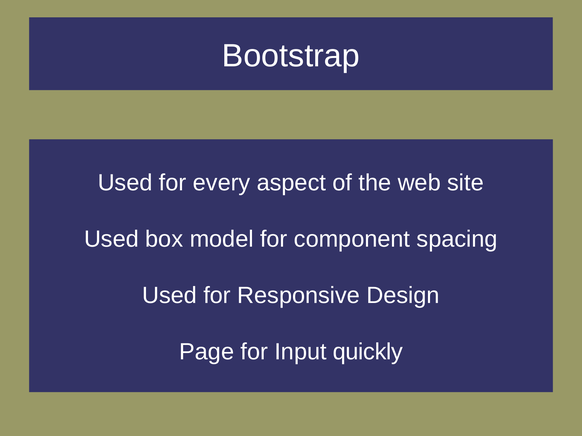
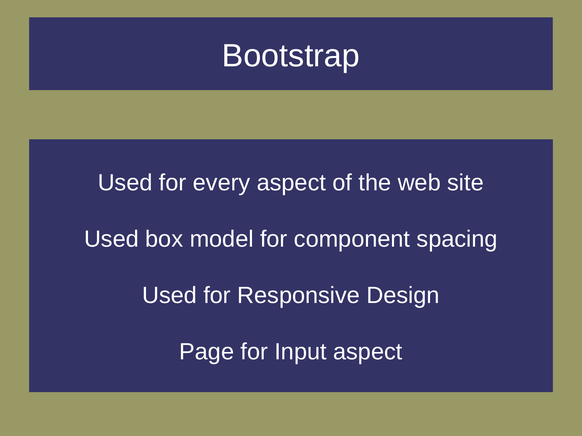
Input quickly: quickly -> aspect
